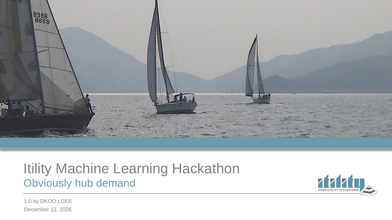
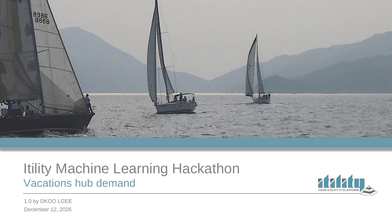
Obviously: Obviously -> Vacations
